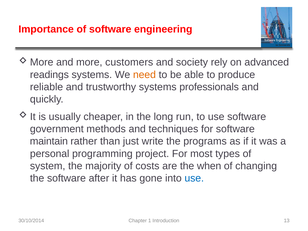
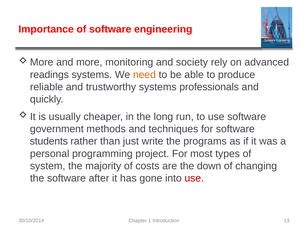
customers: customers -> monitoring
maintain: maintain -> students
when: when -> down
use at (194, 178) colour: blue -> red
